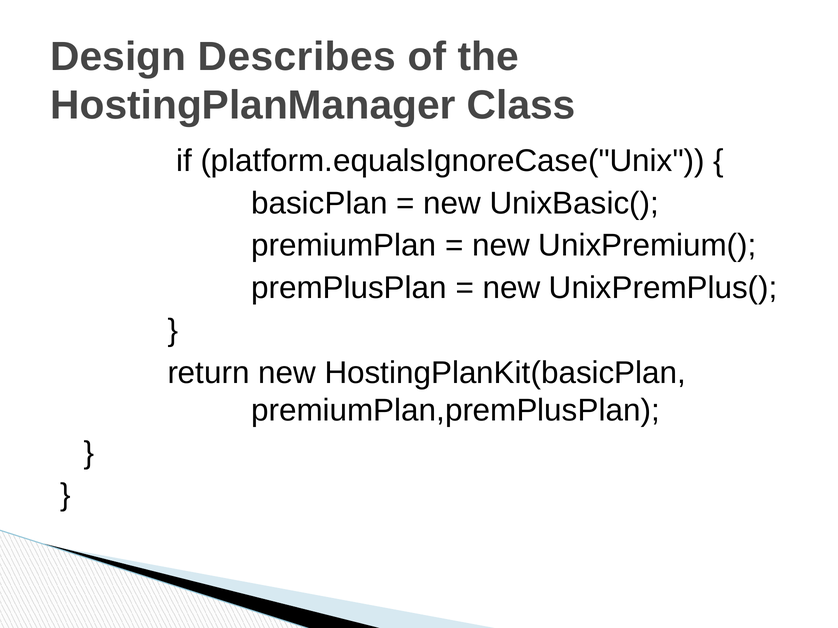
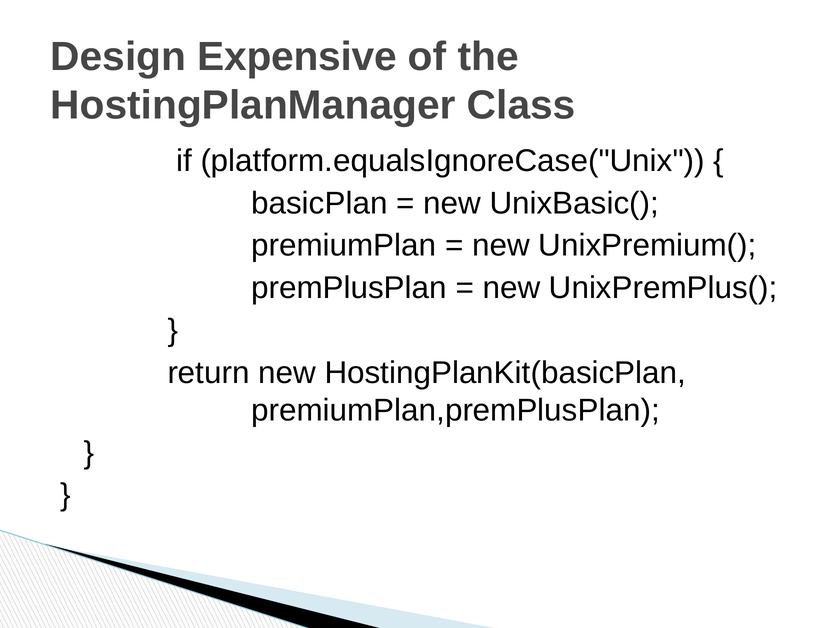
Describes: Describes -> Expensive
